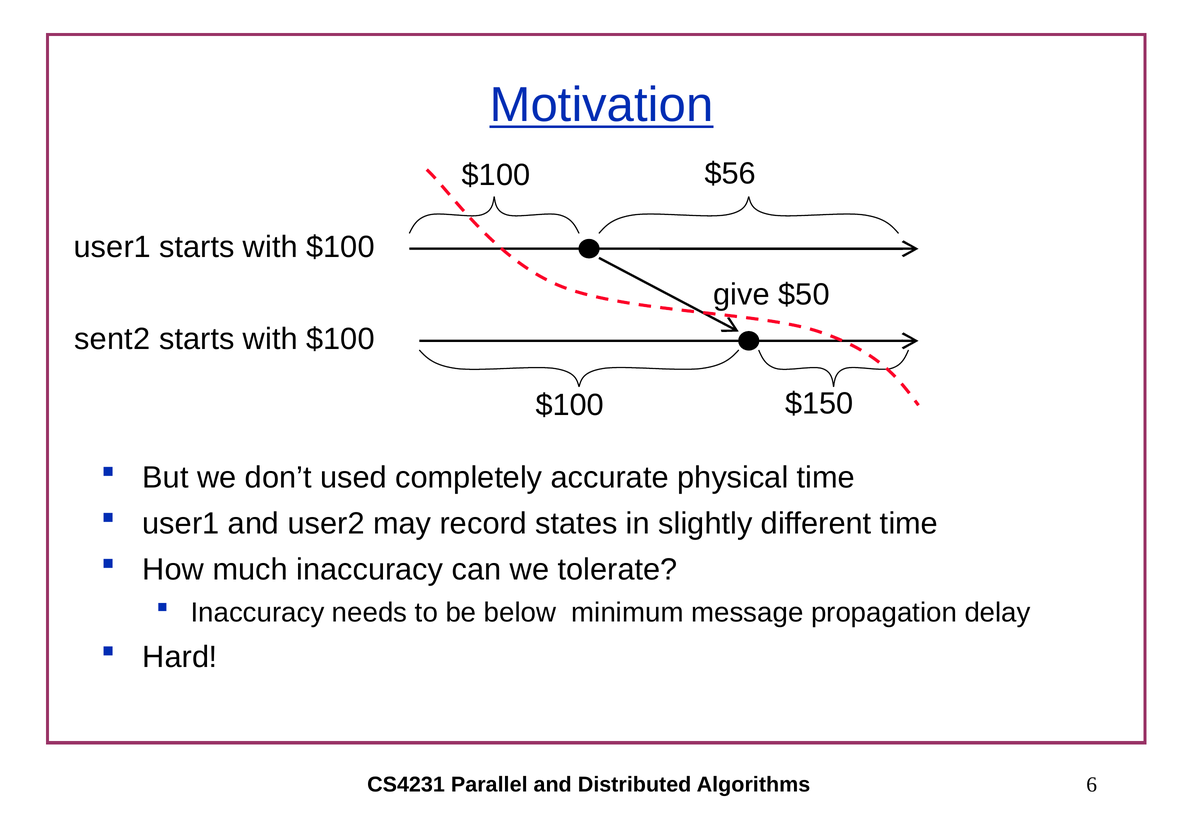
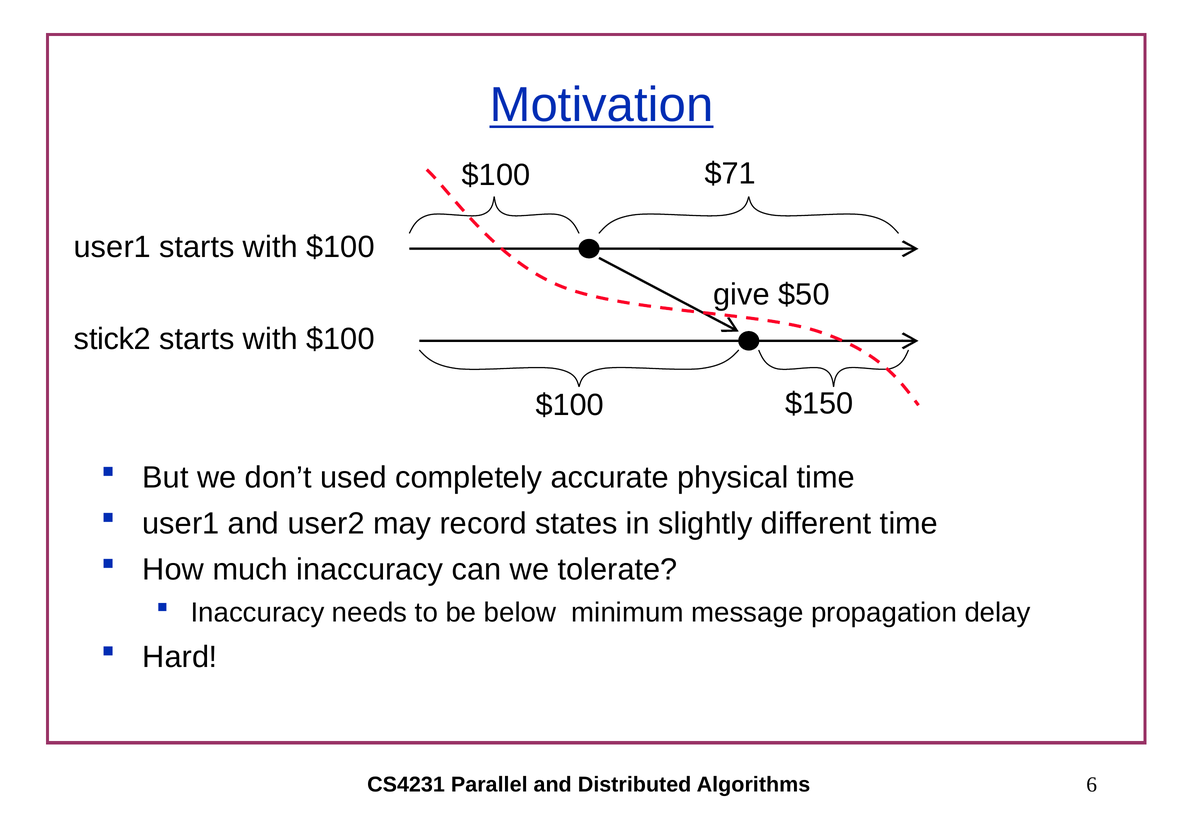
$56: $56 -> $71
sent2: sent2 -> stick2
